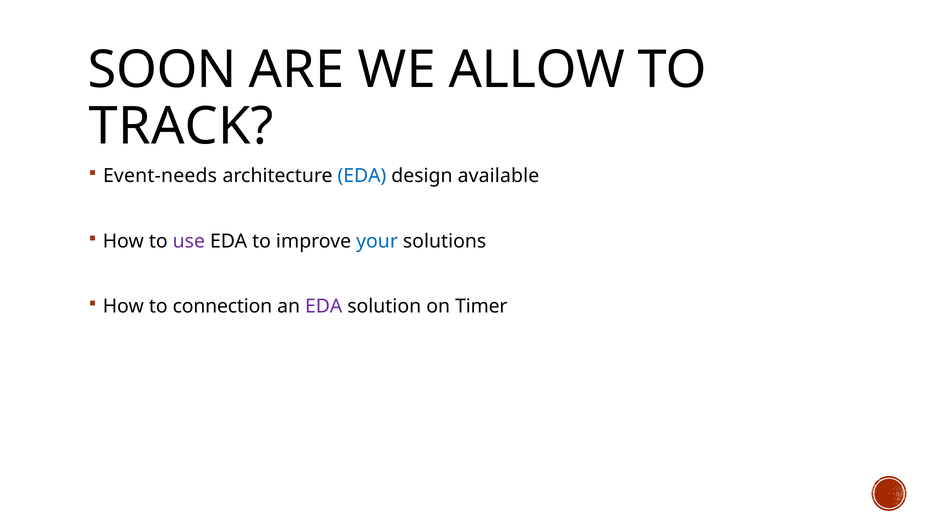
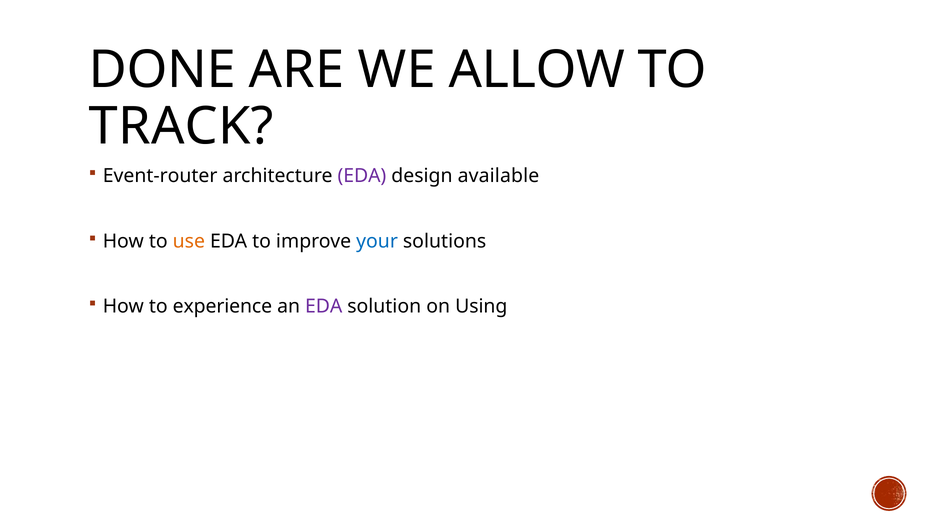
SOON: SOON -> DONE
Event-needs: Event-needs -> Event-router
EDA at (362, 176) colour: blue -> purple
use colour: purple -> orange
connection: connection -> experience
Timer: Timer -> Using
